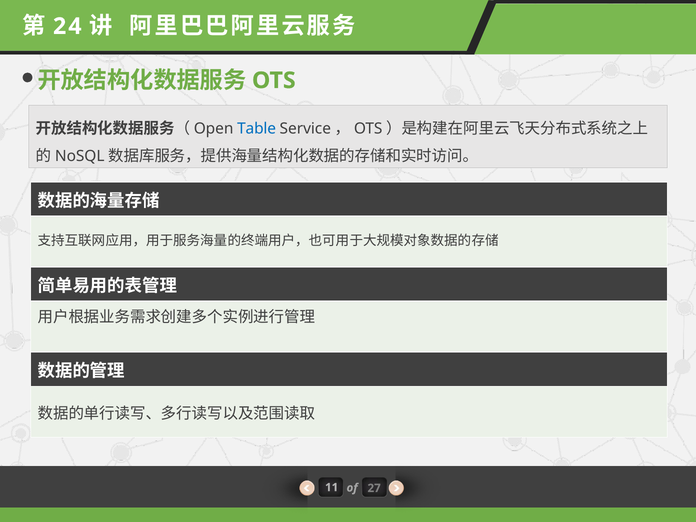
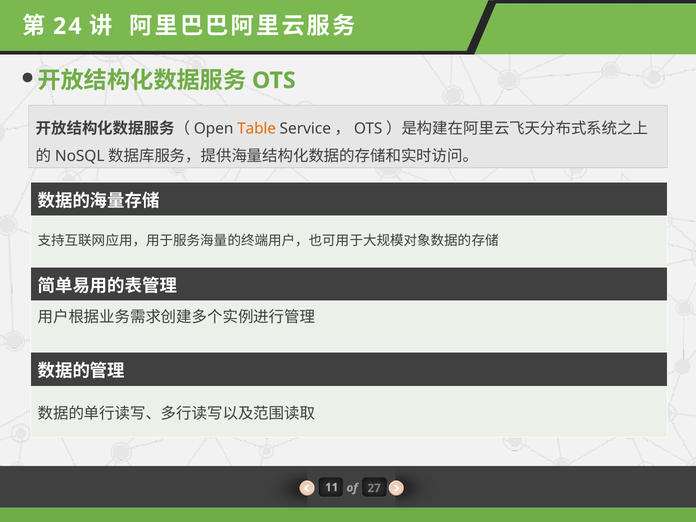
Table colour: blue -> orange
